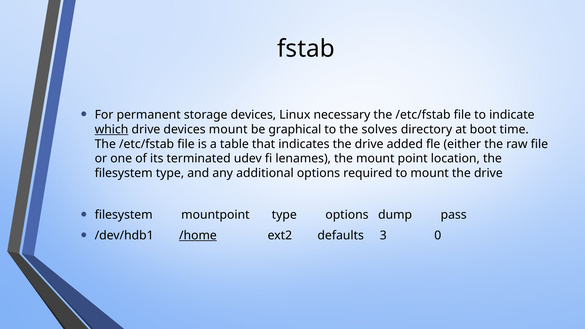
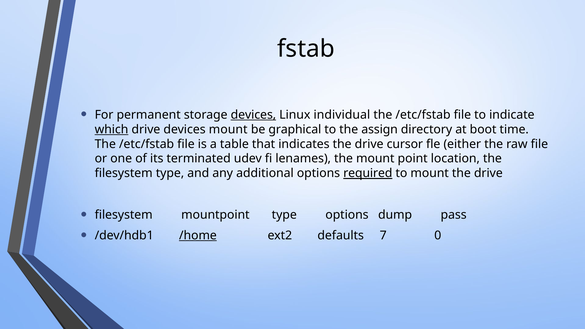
devices at (253, 115) underline: none -> present
necessary: necessary -> individual
solves: solves -> assign
added: added -> cursor
required underline: none -> present
3: 3 -> 7
